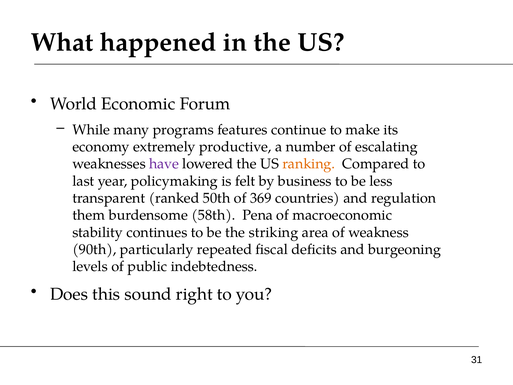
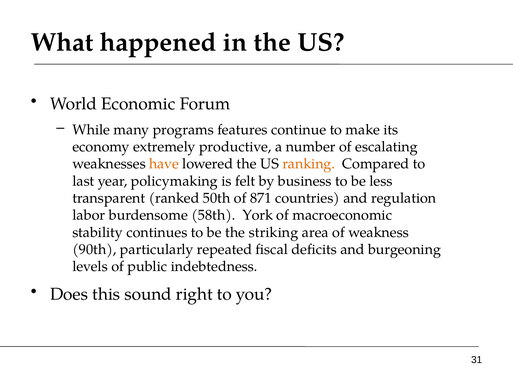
have colour: purple -> orange
369: 369 -> 871
them: them -> labor
Pena: Pena -> York
